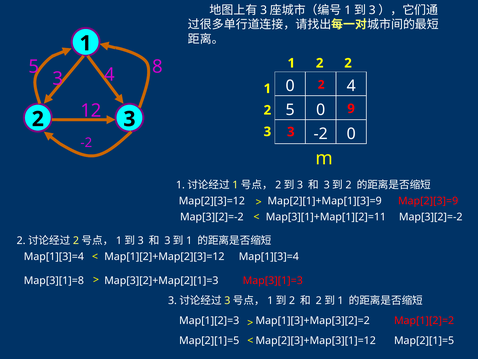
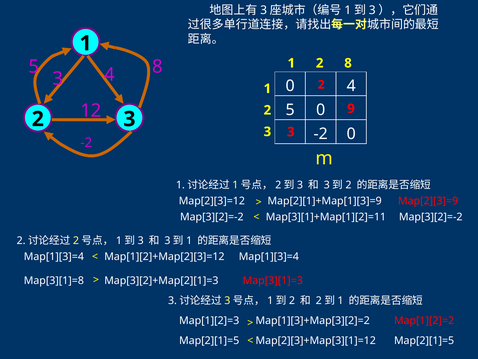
2 2: 2 -> 8
